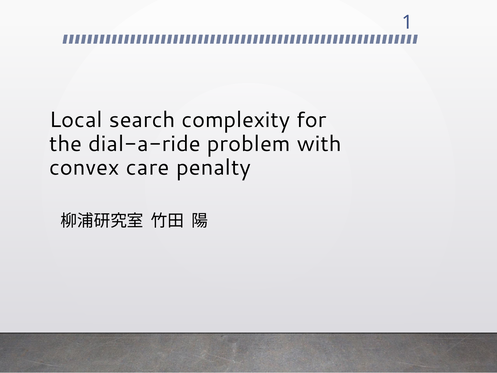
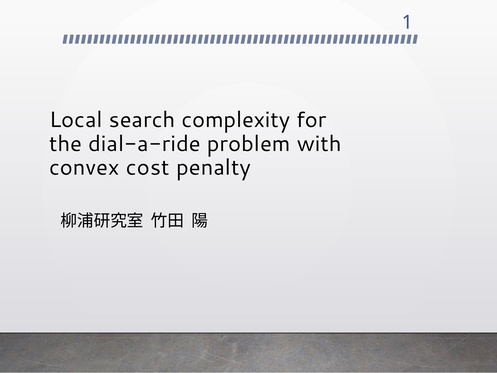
care: care -> cost
